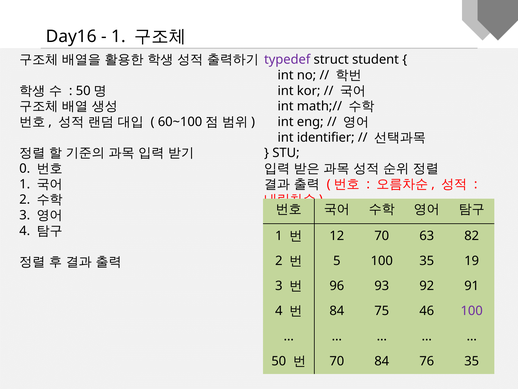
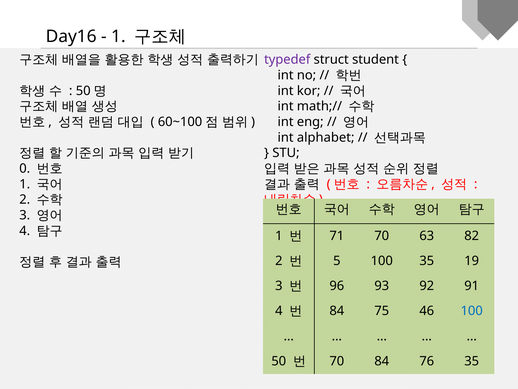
identifier: identifier -> alphabet
12: 12 -> 71
100 at (472, 311) colour: purple -> blue
